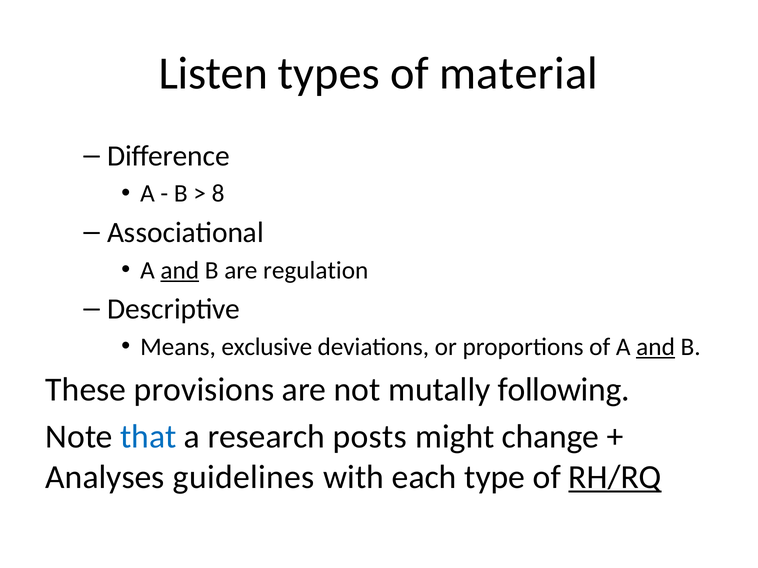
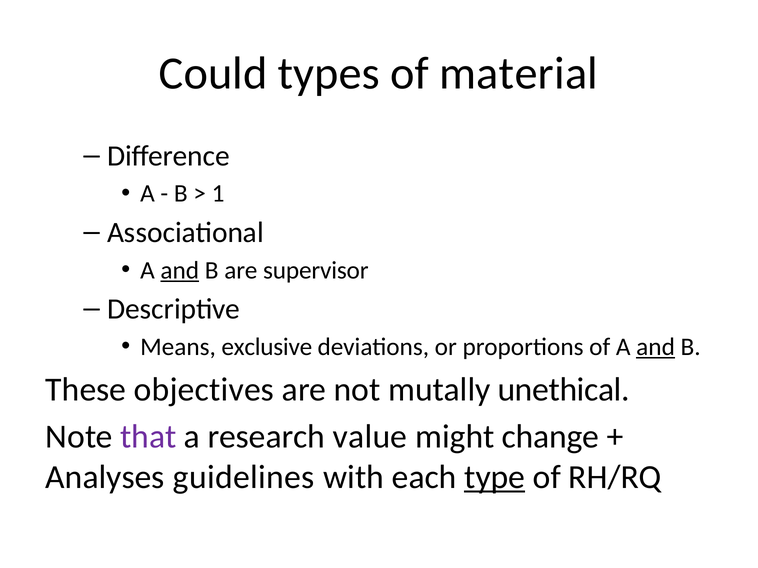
Listen: Listen -> Could
8: 8 -> 1
regulation: regulation -> supervisor
provisions: provisions -> objectives
following: following -> unethical
that colour: blue -> purple
posts: posts -> value
type underline: none -> present
RH/RQ underline: present -> none
